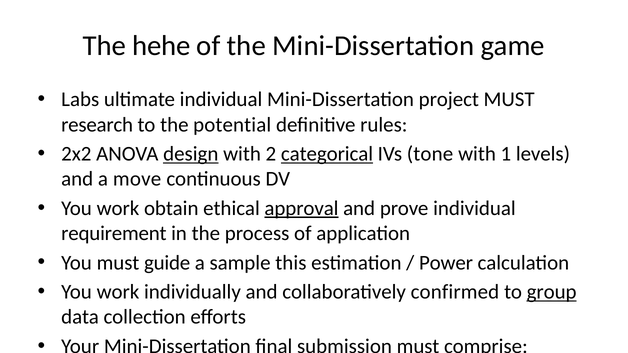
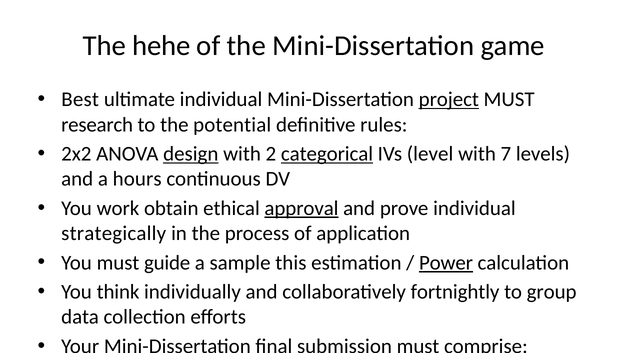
Labs: Labs -> Best
project underline: none -> present
tone: tone -> level
1: 1 -> 7
move: move -> hours
requirement: requirement -> strategically
Power underline: none -> present
work at (118, 292): work -> think
confirmed: confirmed -> fortnightly
group underline: present -> none
